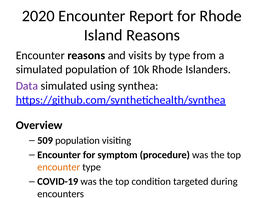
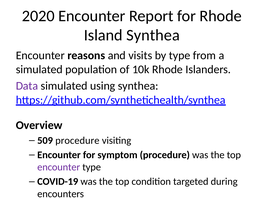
Island Reasons: Reasons -> Synthea
509 population: population -> procedure
encounter at (59, 167) colour: orange -> purple
